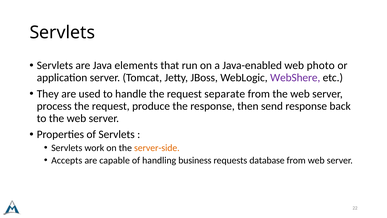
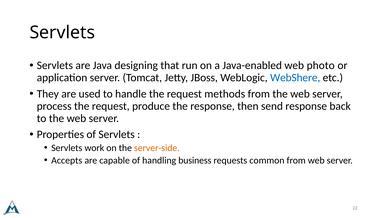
elements: elements -> designing
WebShere colour: purple -> blue
separate: separate -> methods
database: database -> common
